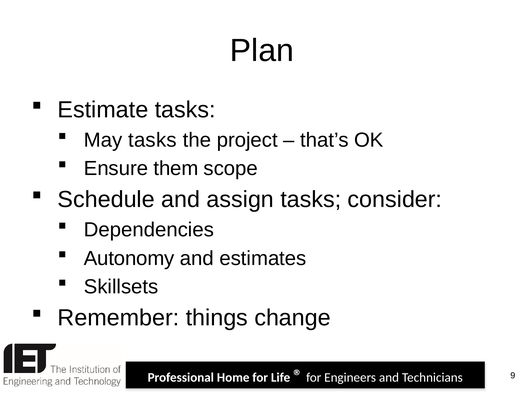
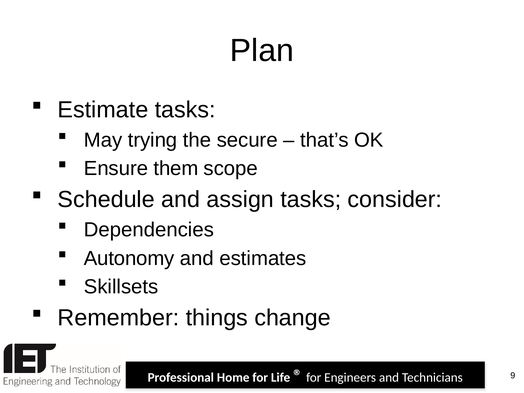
May tasks: tasks -> trying
project: project -> secure
